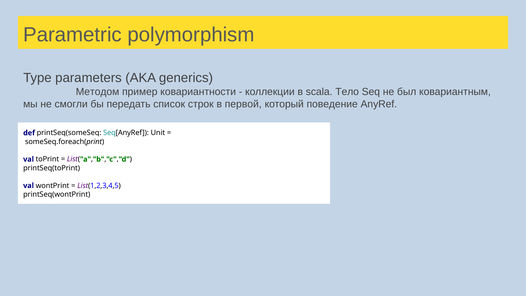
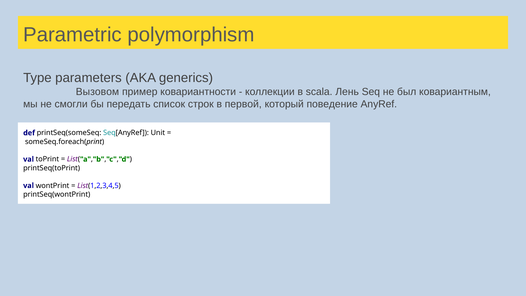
Методом: Методом -> Вызовом
Тело: Тело -> Лень
